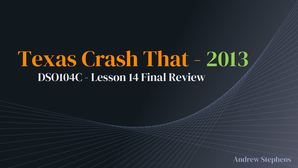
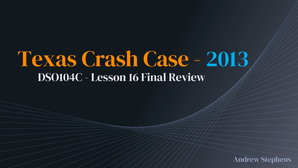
That: That -> Case
2013 colour: light green -> light blue
14: 14 -> 16
